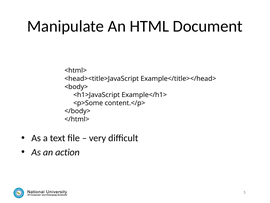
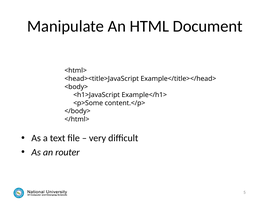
action: action -> router
